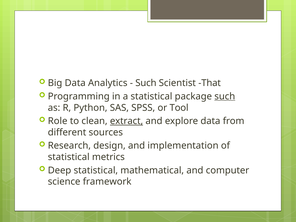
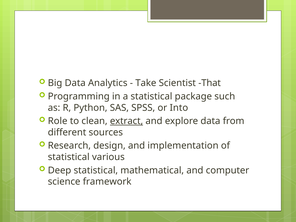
Such at (146, 83): Such -> Take
such at (225, 96) underline: present -> none
Tool: Tool -> Into
metrics: metrics -> various
